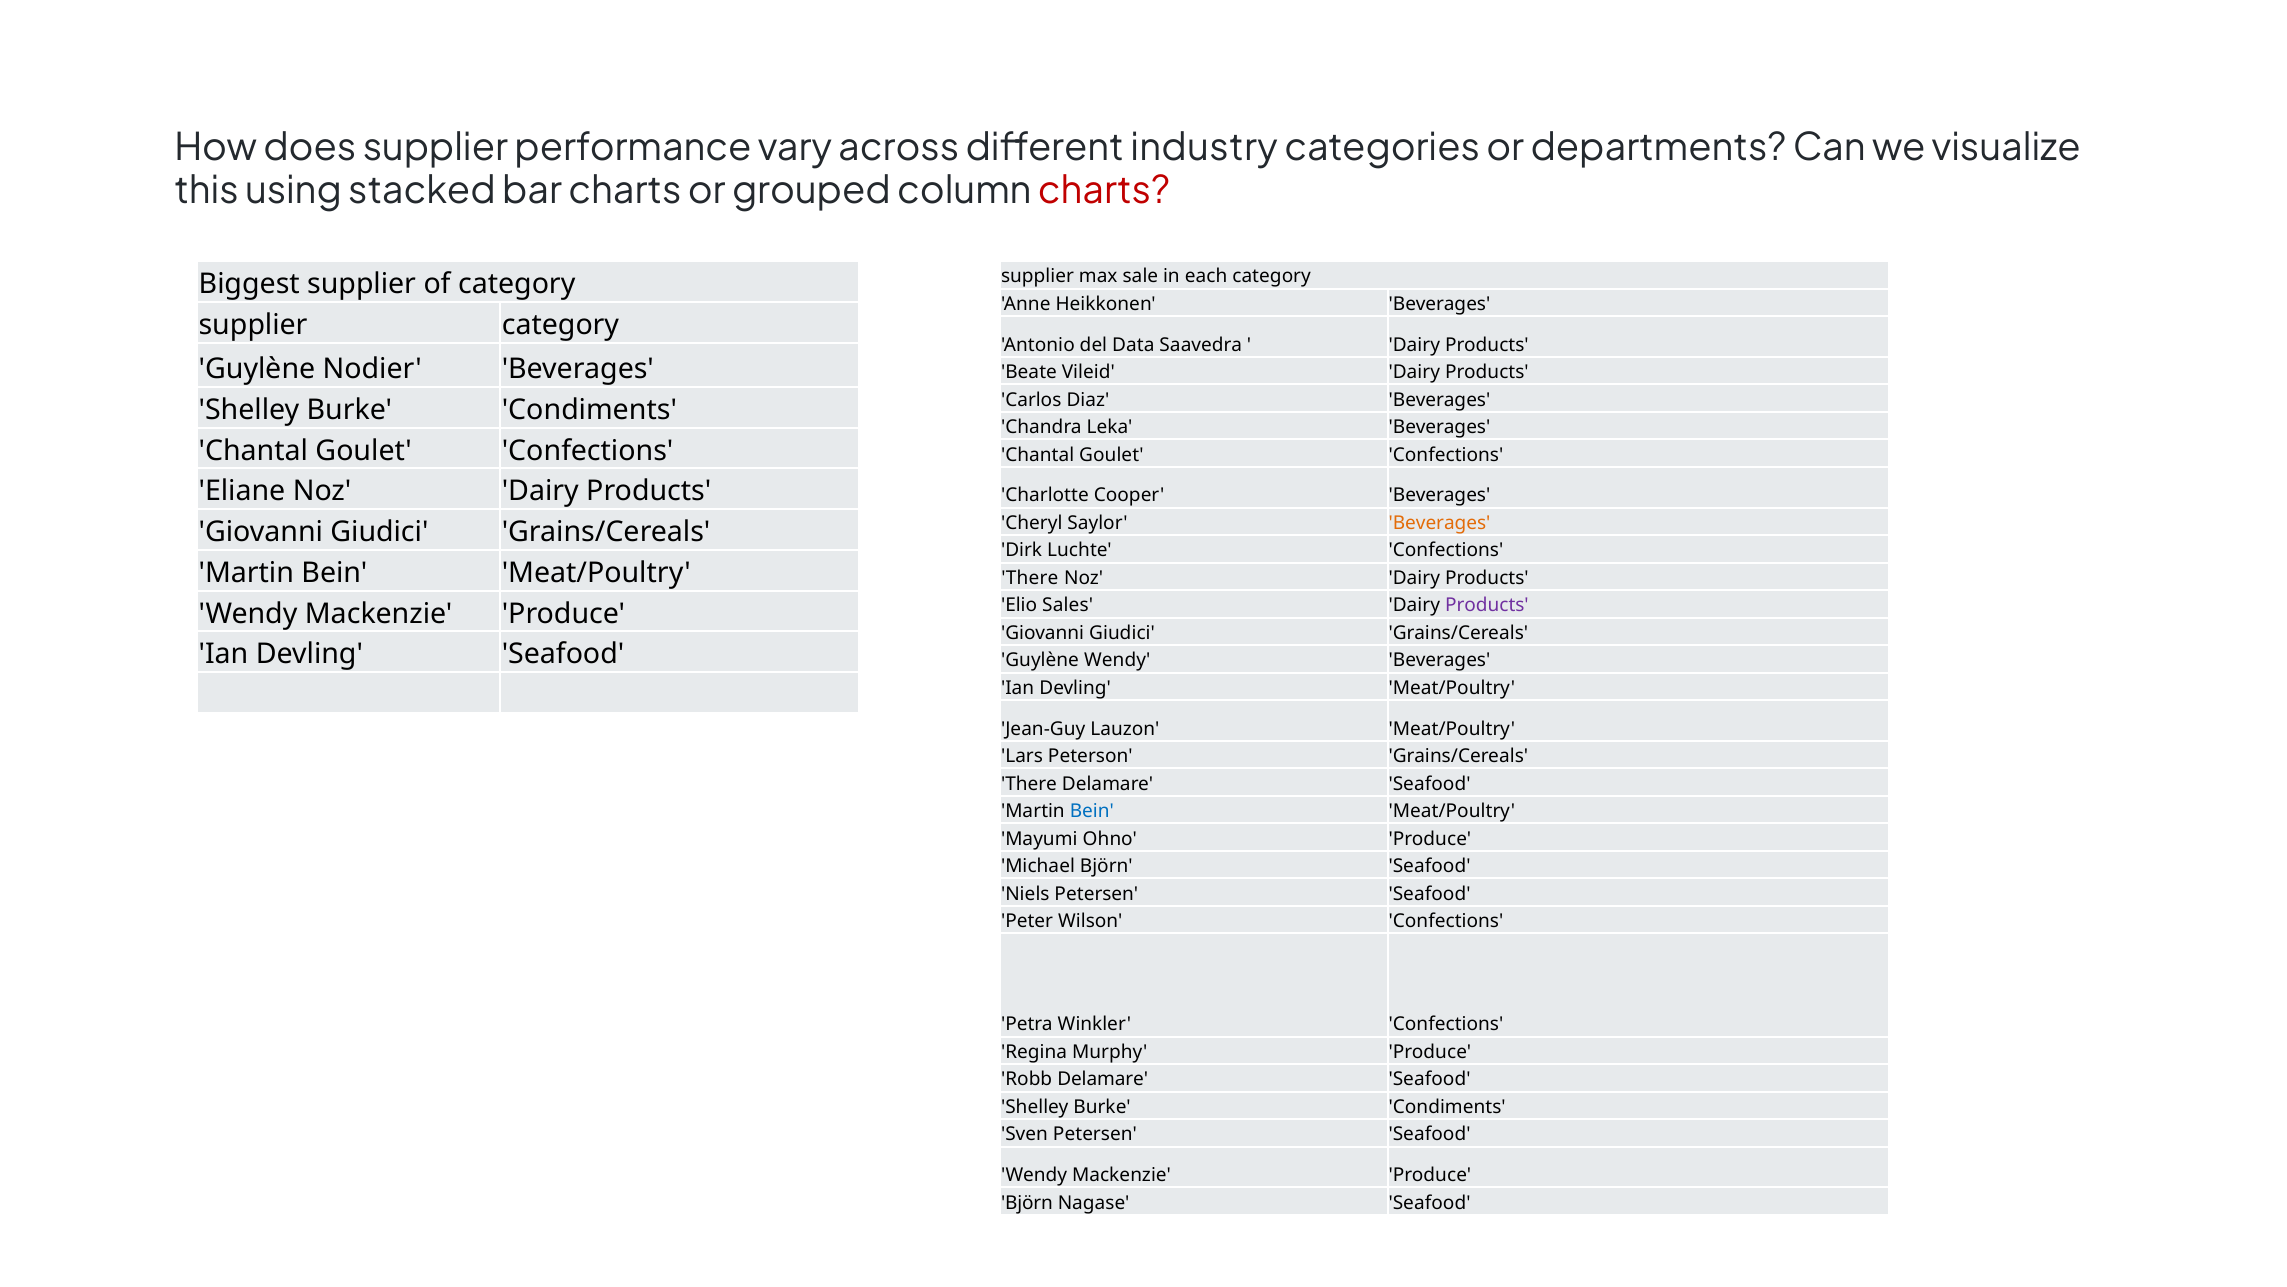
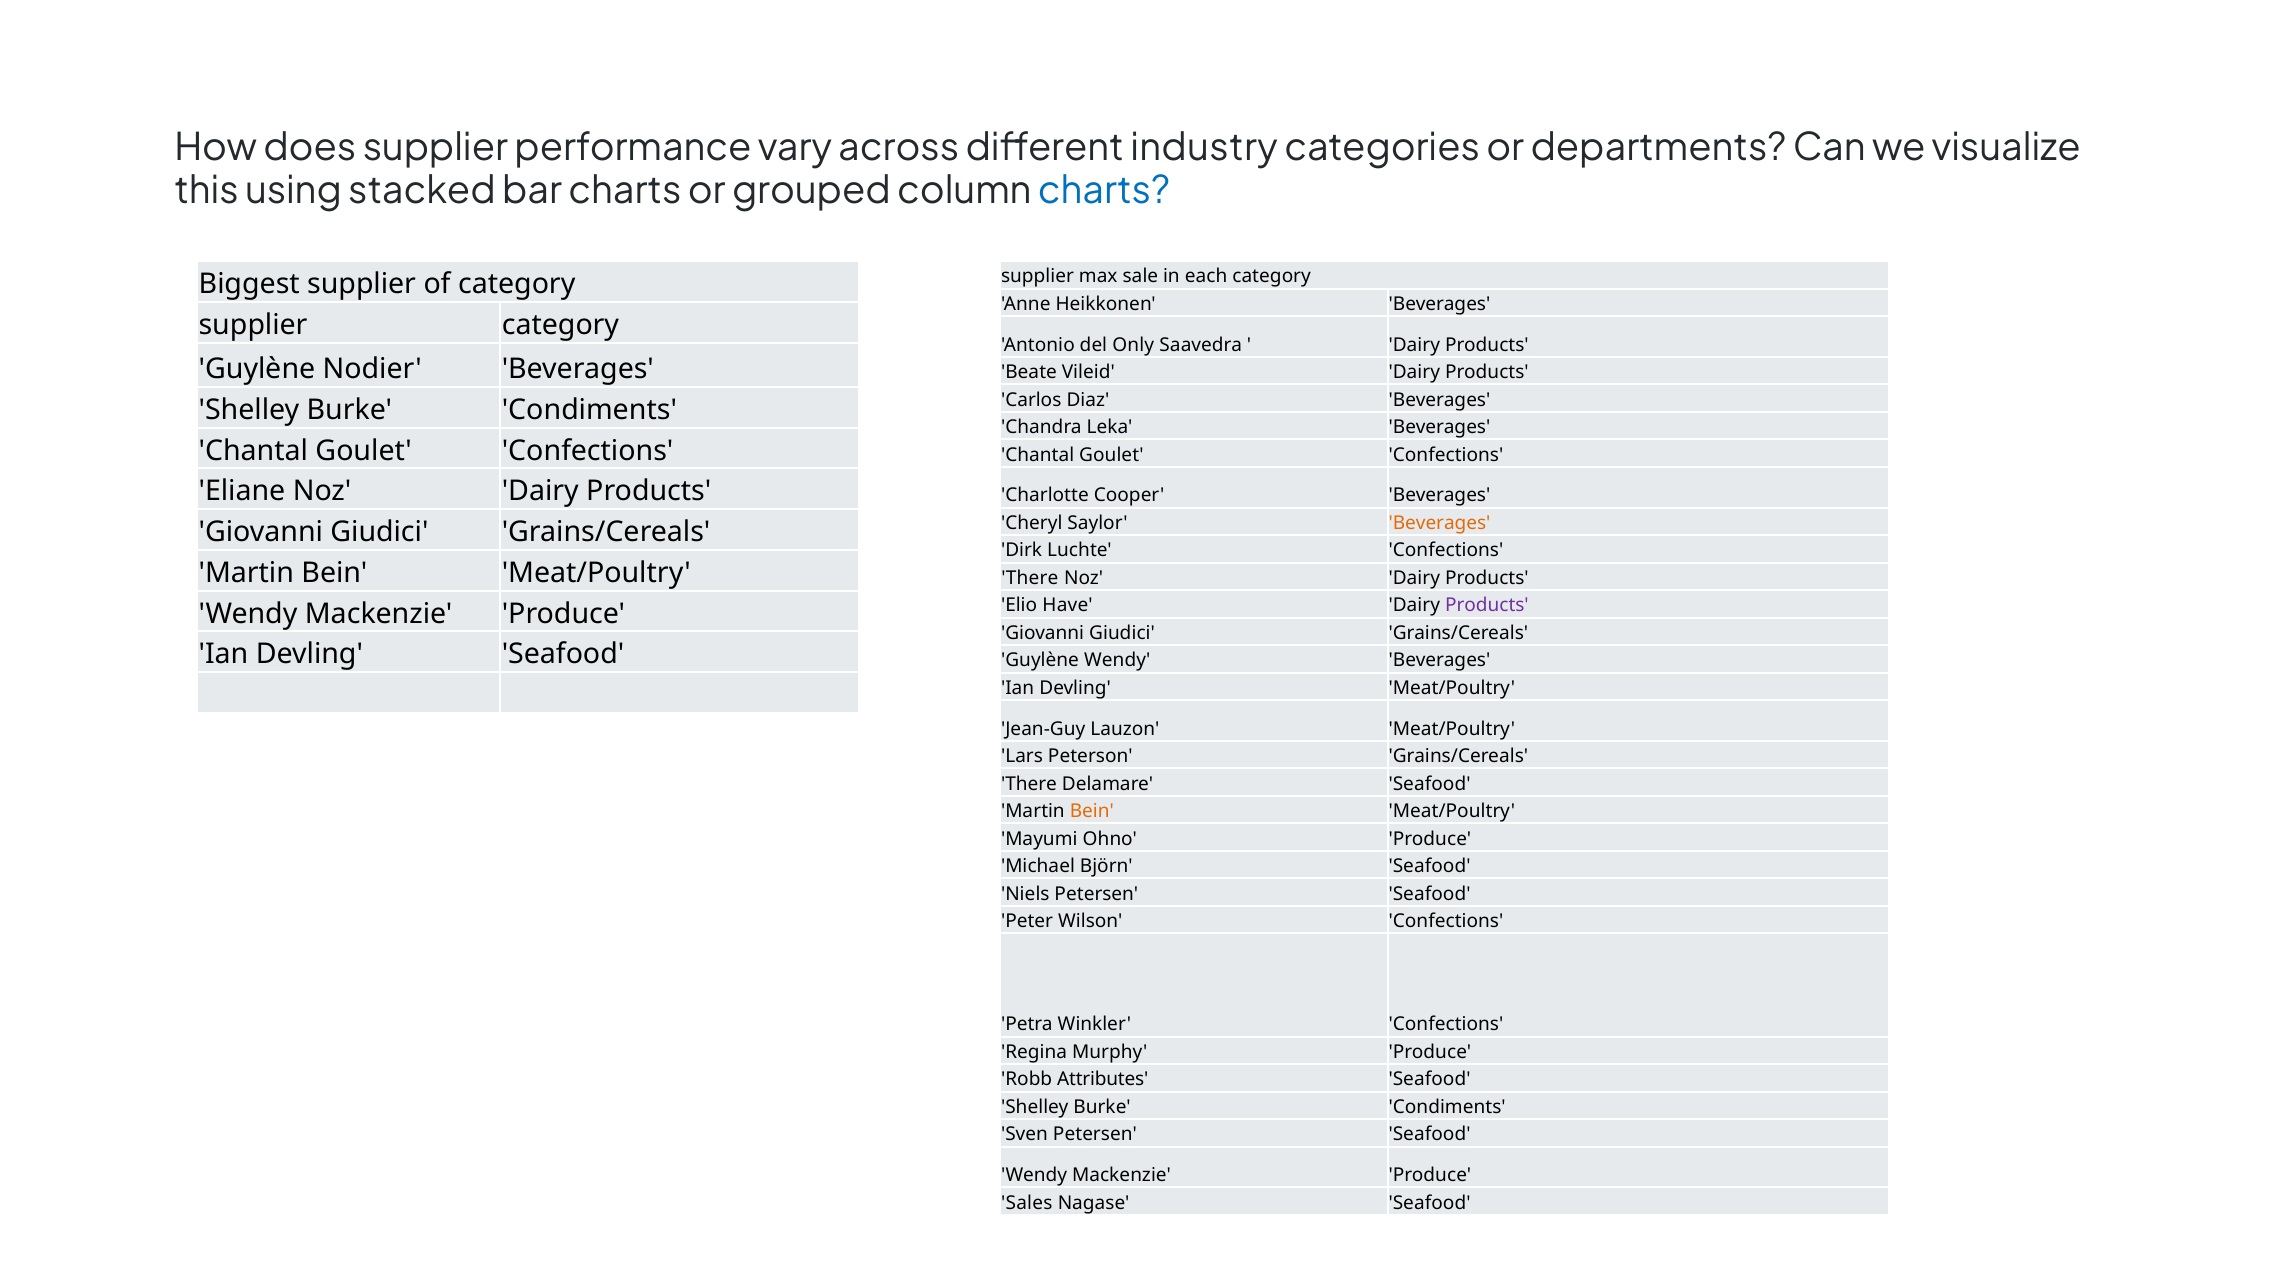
charts at (1104, 191) colour: red -> blue
Data: Data -> Only
Sales: Sales -> Have
Bein at (1092, 811) colour: blue -> orange
Robb Delamare: Delamare -> Attributes
Björn at (1027, 1202): Björn -> Sales
